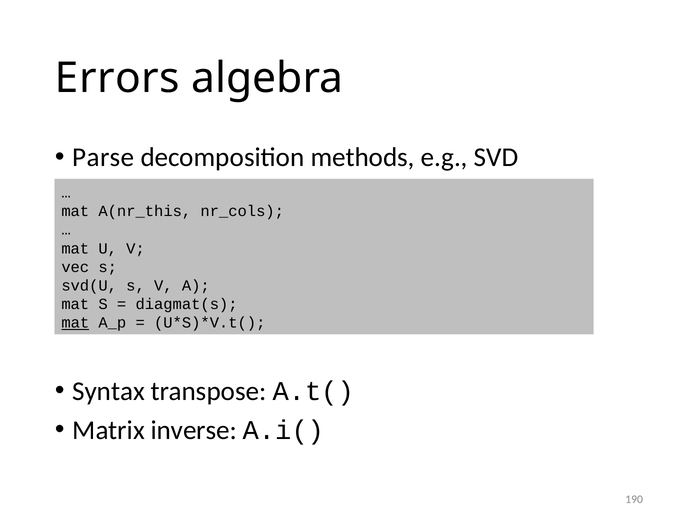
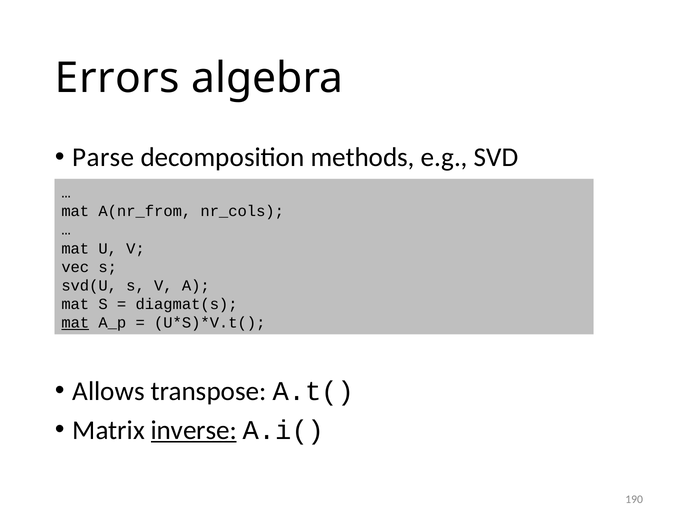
A(nr_this: A(nr_this -> A(nr_from
Syntax: Syntax -> Allows
inverse underline: none -> present
